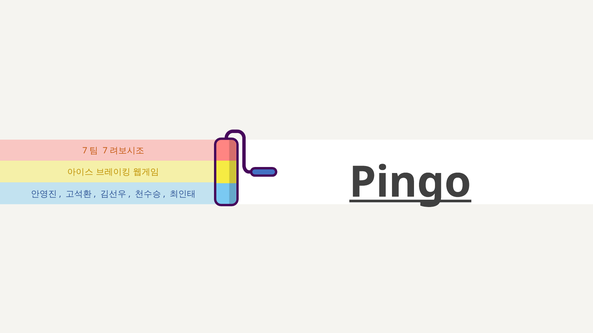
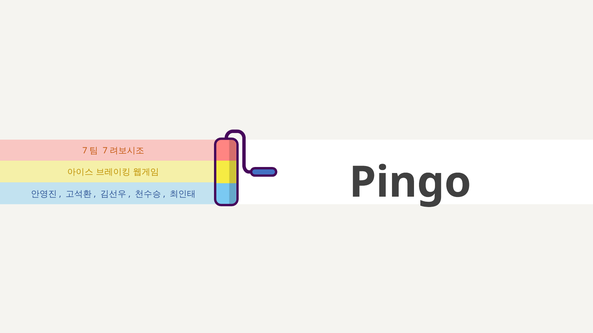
Pingo underline: present -> none
